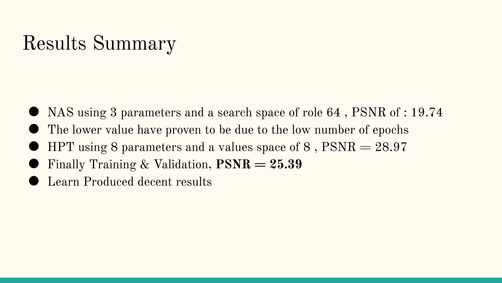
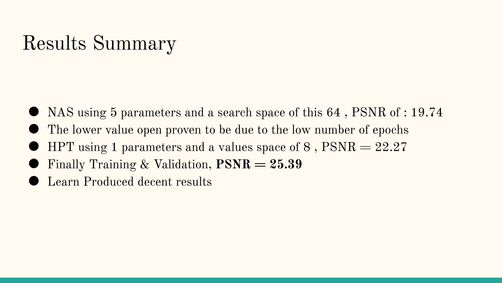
3: 3 -> 5
role: role -> this
have: have -> open
using 8: 8 -> 1
28.97: 28.97 -> 22.27
